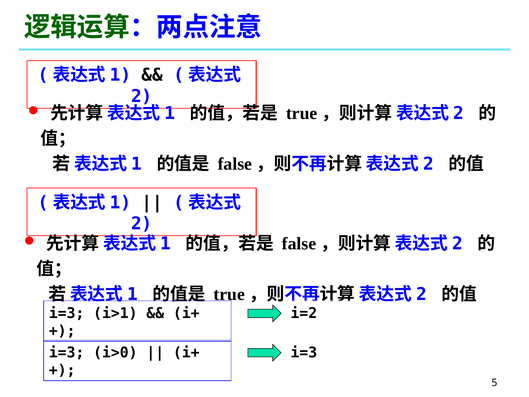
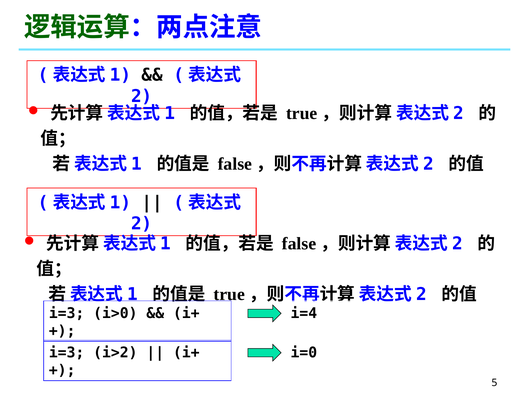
i>1: i>1 -> i>0
i=2: i=2 -> i=4
i>0: i>0 -> i>2
i=3 at (304, 352): i=3 -> i=0
